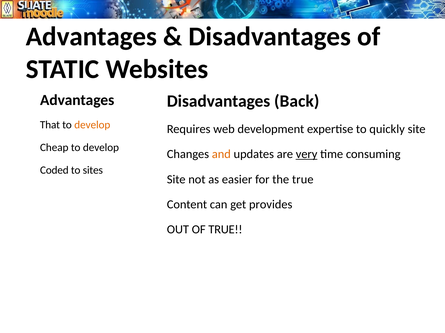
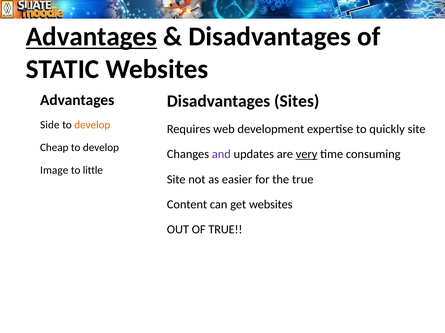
Advantages at (91, 37) underline: none -> present
Back: Back -> Sites
That: That -> Side
and colour: orange -> purple
Coded: Coded -> Image
sites: sites -> little
get provides: provides -> websites
